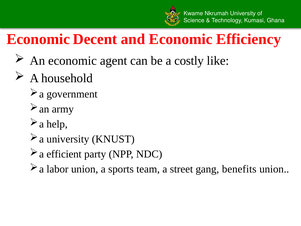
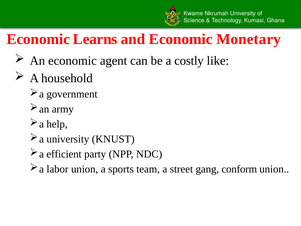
Decent: Decent -> Learns
Efficiency: Efficiency -> Monetary
benefits: benefits -> conform
